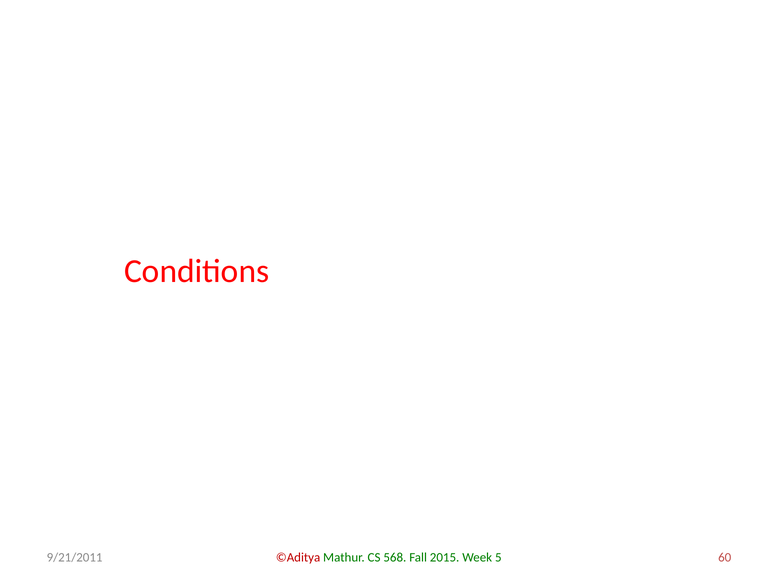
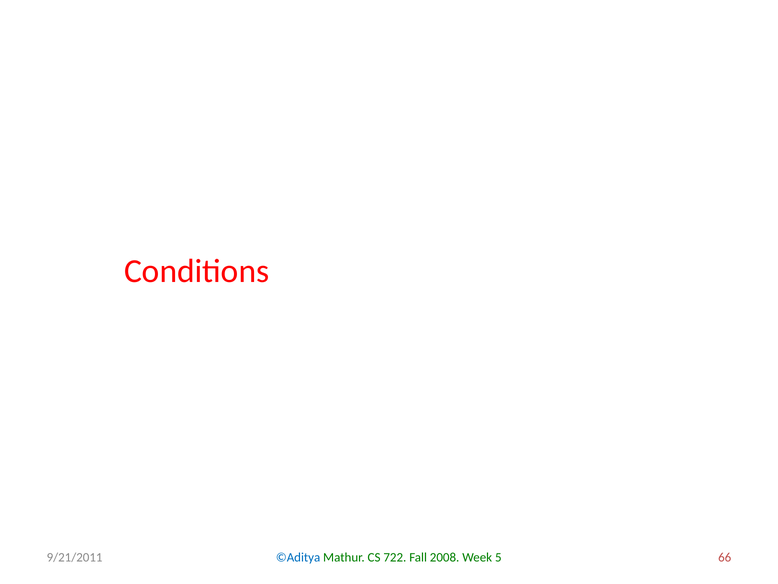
©Aditya colour: red -> blue
568: 568 -> 722
2015: 2015 -> 2008
60: 60 -> 66
